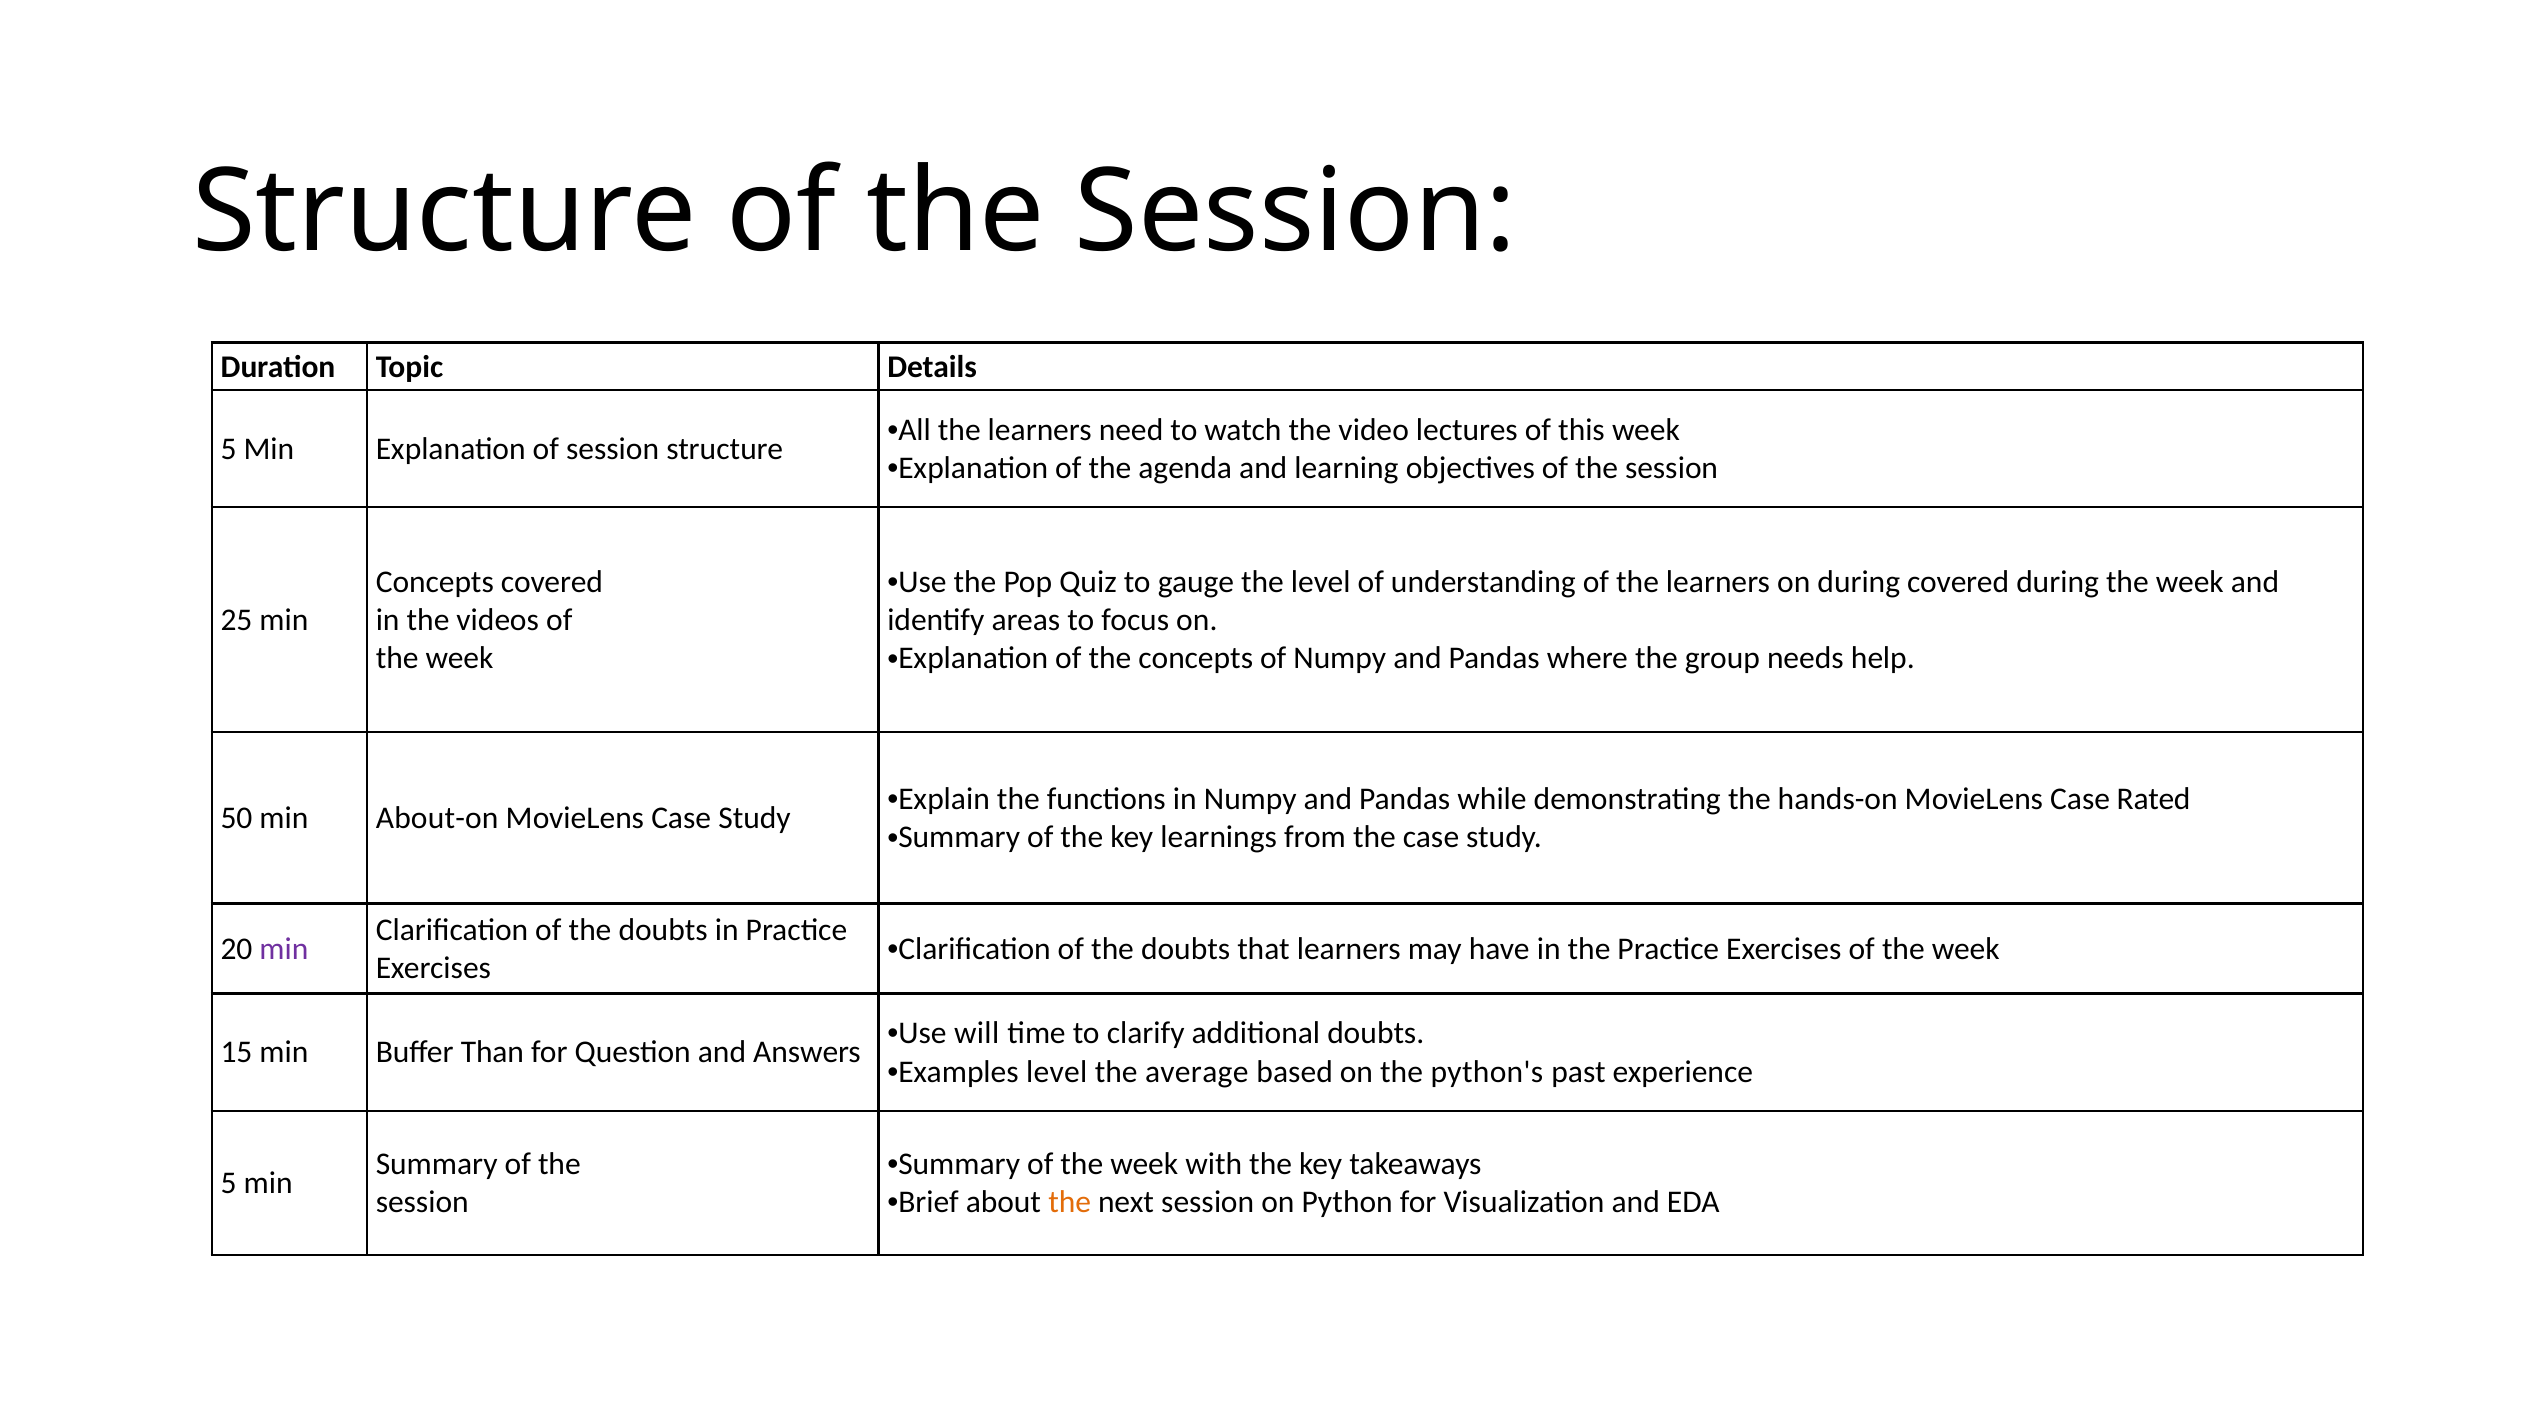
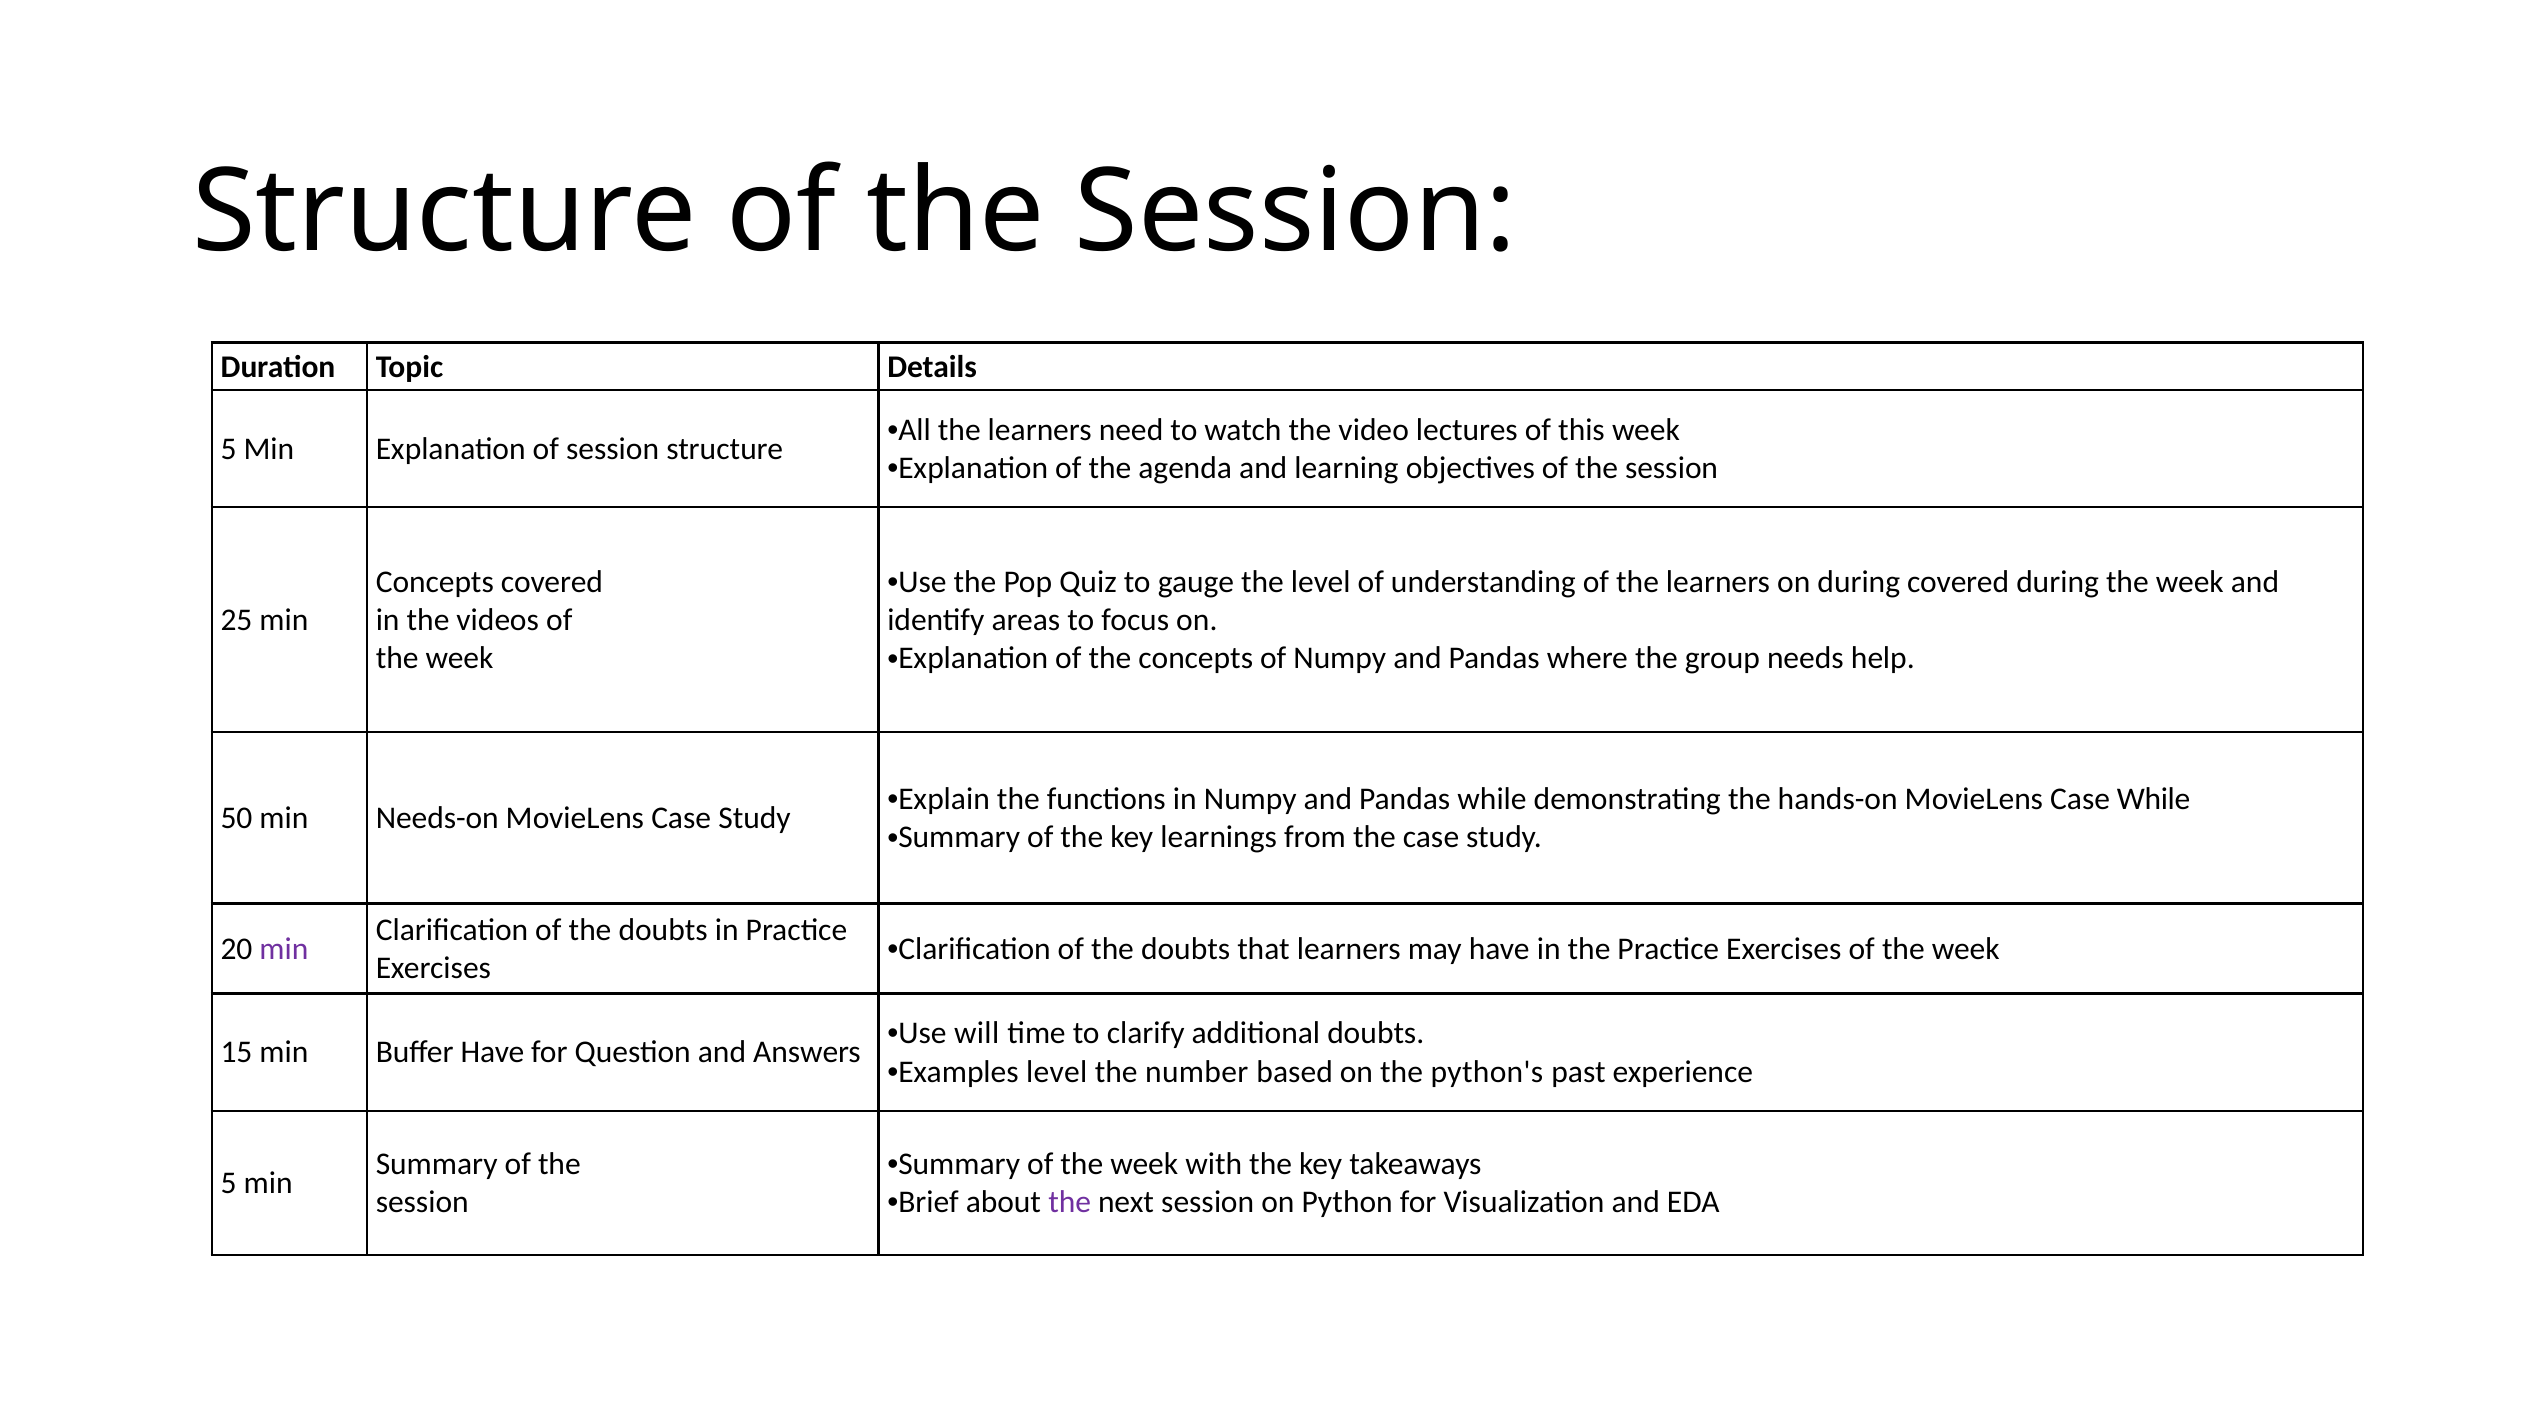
Case Rated: Rated -> While
About-on: About-on -> Needs-on
Buffer Than: Than -> Have
average: average -> number
the at (1070, 1202) colour: orange -> purple
